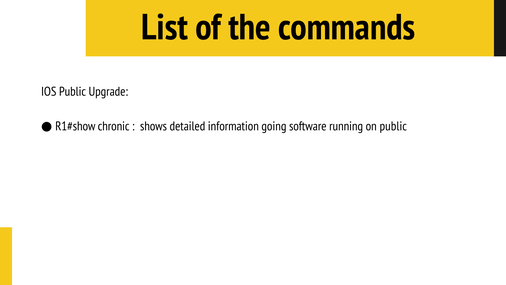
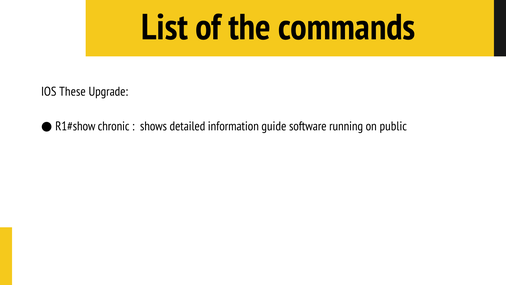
IOS Public: Public -> These
going: going -> guide
